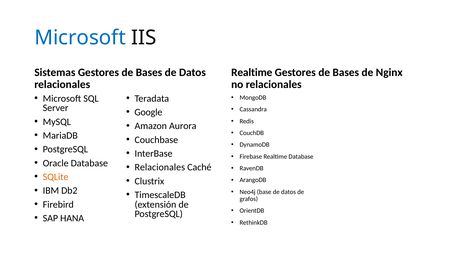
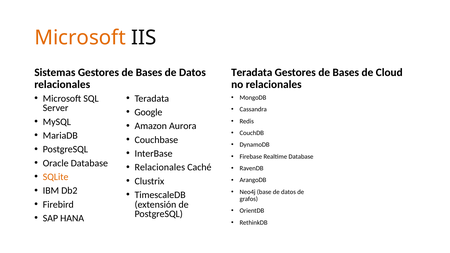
Microsoft at (80, 38) colour: blue -> orange
Realtime at (252, 72): Realtime -> Teradata
Nginx: Nginx -> Cloud
